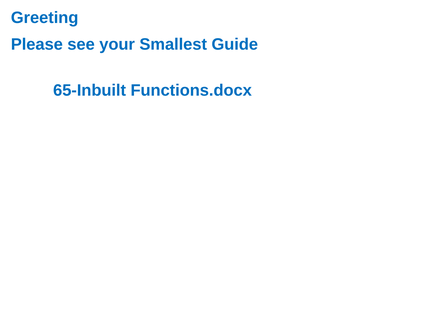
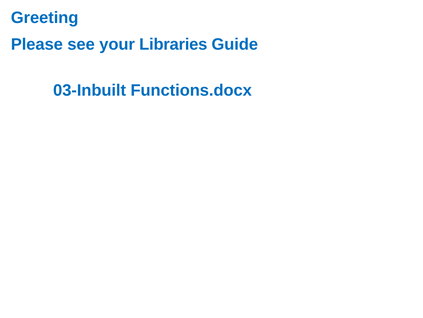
Smallest: Smallest -> Libraries
65-Inbuilt: 65-Inbuilt -> 03-Inbuilt
